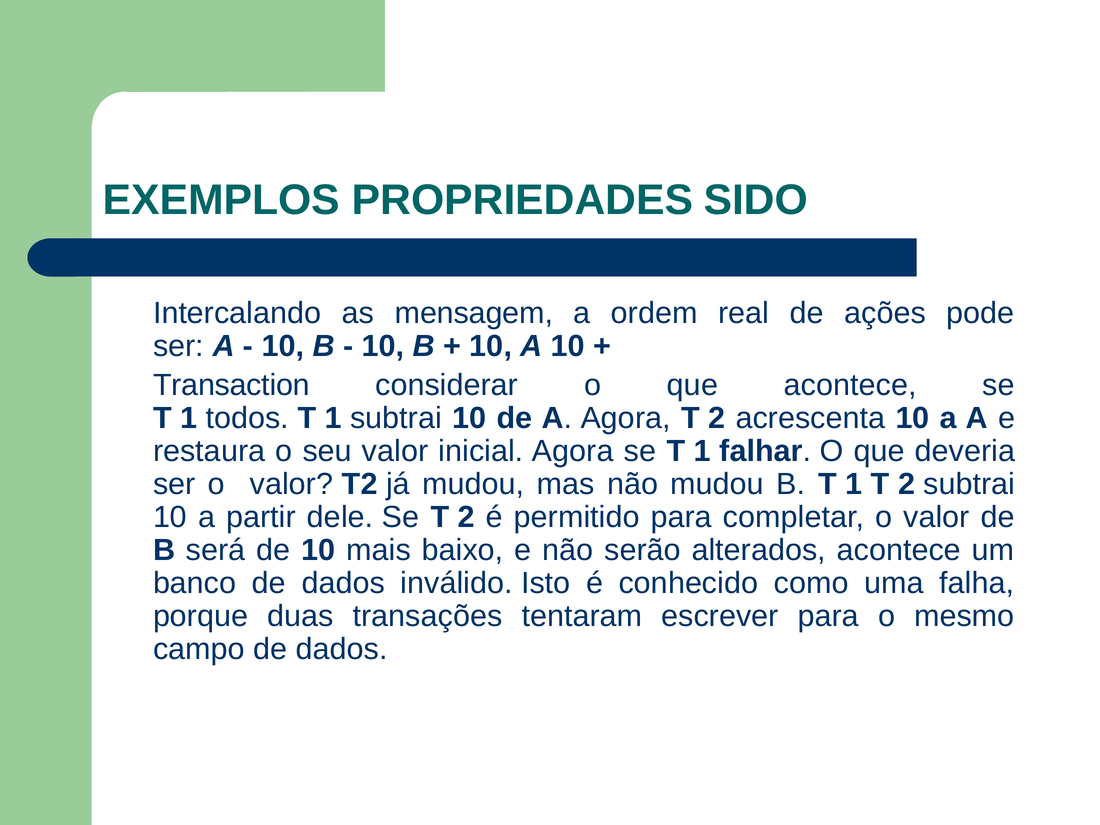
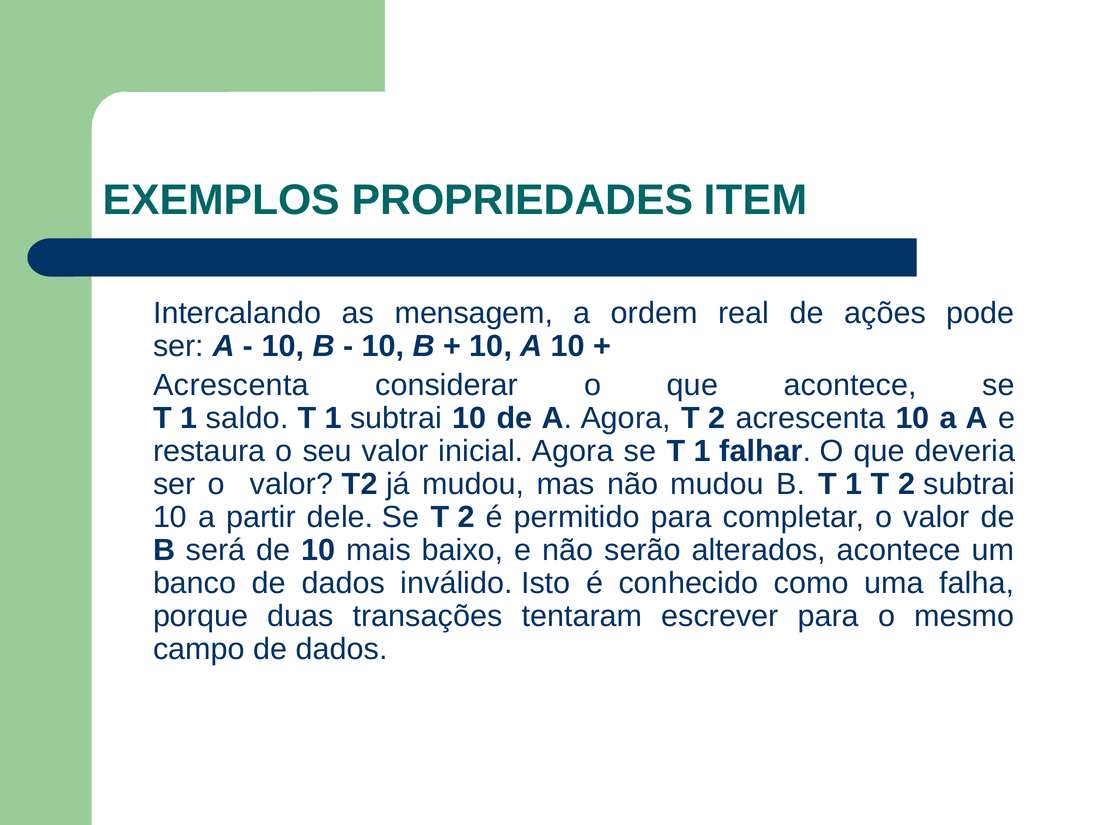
SIDO: SIDO -> ITEM
Transaction at (231, 385): Transaction -> Acrescenta
todos: todos -> saldo
